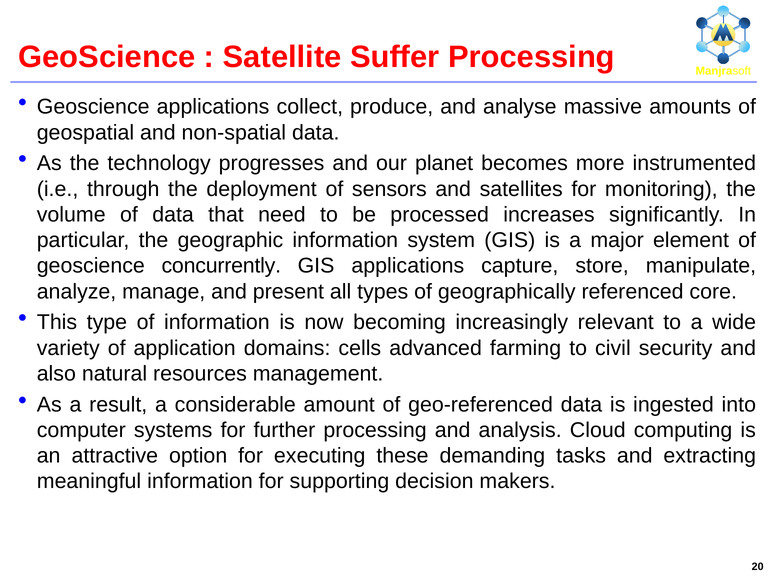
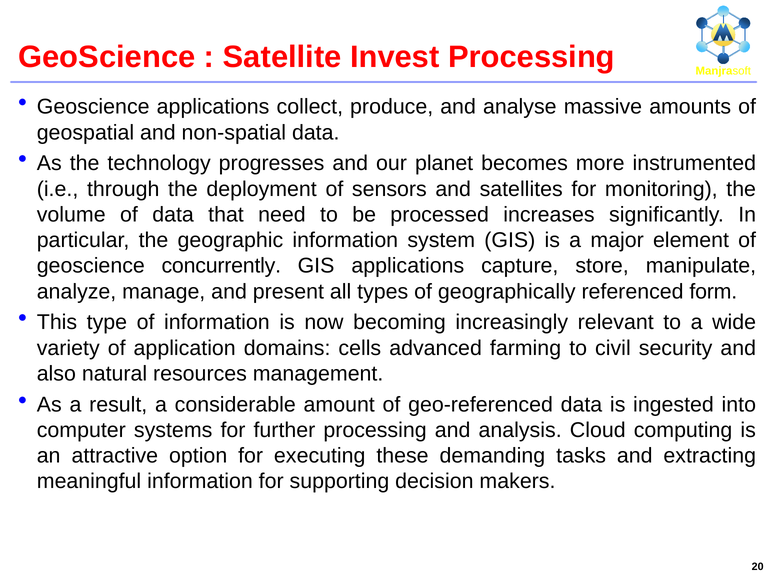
Suffer: Suffer -> Invest
core: core -> form
